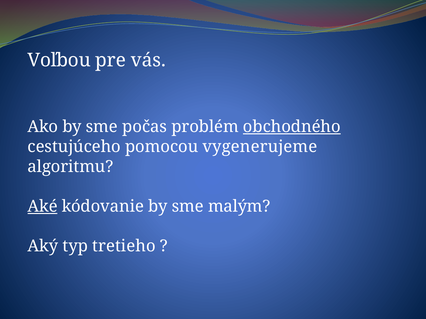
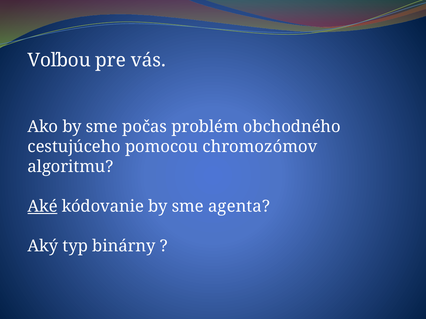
obchodného underline: present -> none
vygenerujeme: vygenerujeme -> chromozómov
malým: malým -> agenta
tretieho: tretieho -> binárny
